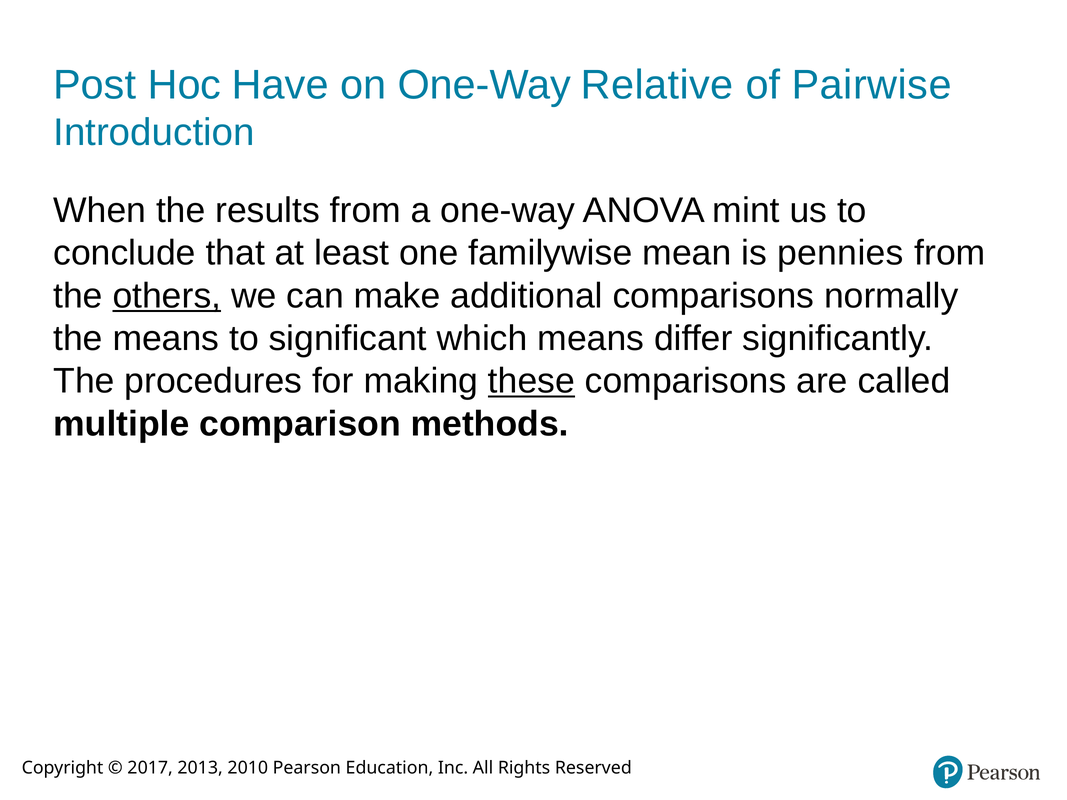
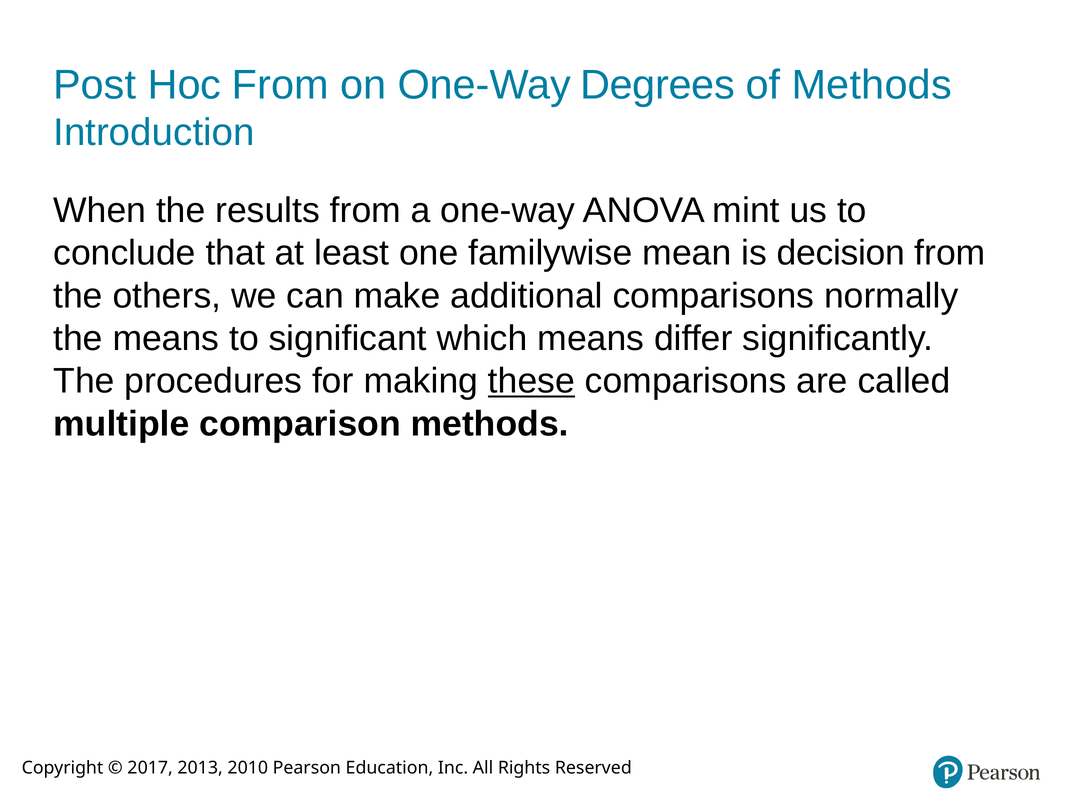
Hoc Have: Have -> From
Relative: Relative -> Degrees
of Pairwise: Pairwise -> Methods
pennies: pennies -> decision
others underline: present -> none
